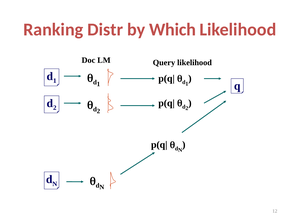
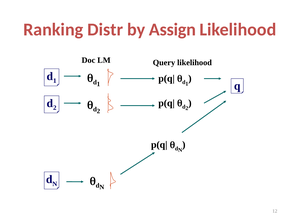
Which: Which -> Assign
